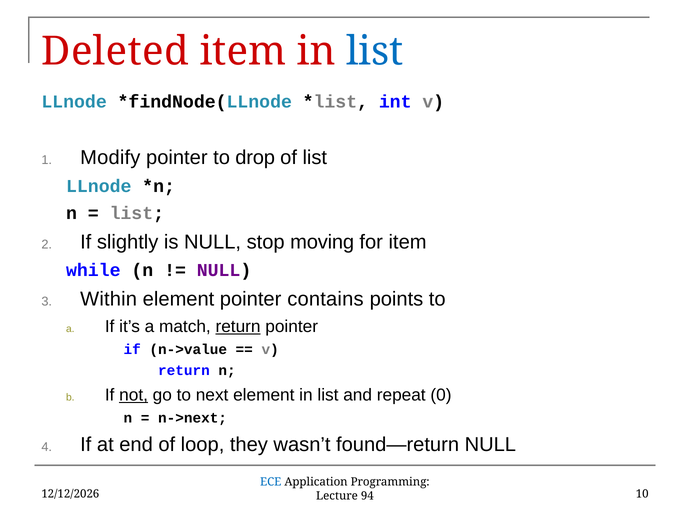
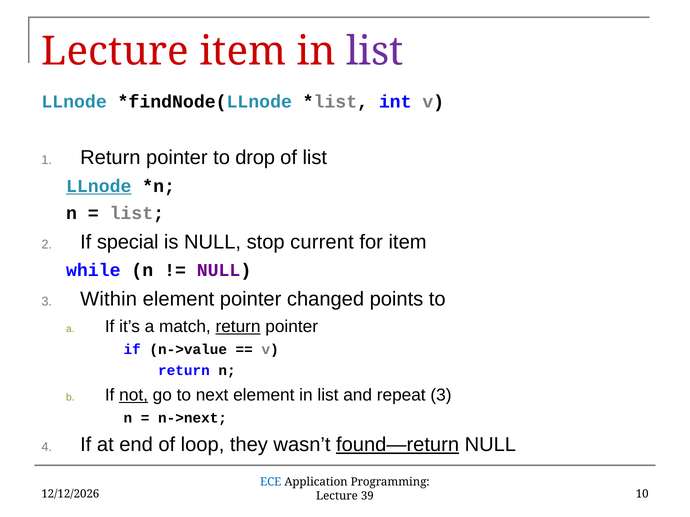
Deleted at (115, 51): Deleted -> Lecture
list at (375, 51) colour: blue -> purple
Modify at (110, 158): Modify -> Return
LLnode at (99, 186) underline: none -> present
slightly: slightly -> special
moving: moving -> current
contains: contains -> changed
repeat 0: 0 -> 3
found—return underline: none -> present
94: 94 -> 39
